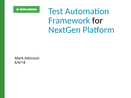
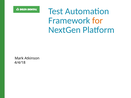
for colour: black -> orange
